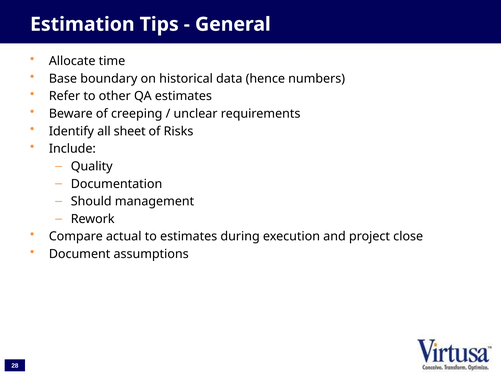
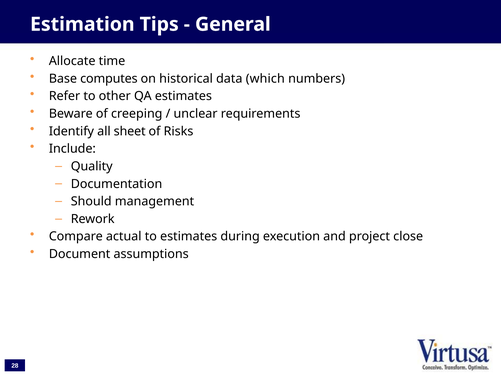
boundary: boundary -> computes
hence: hence -> which
